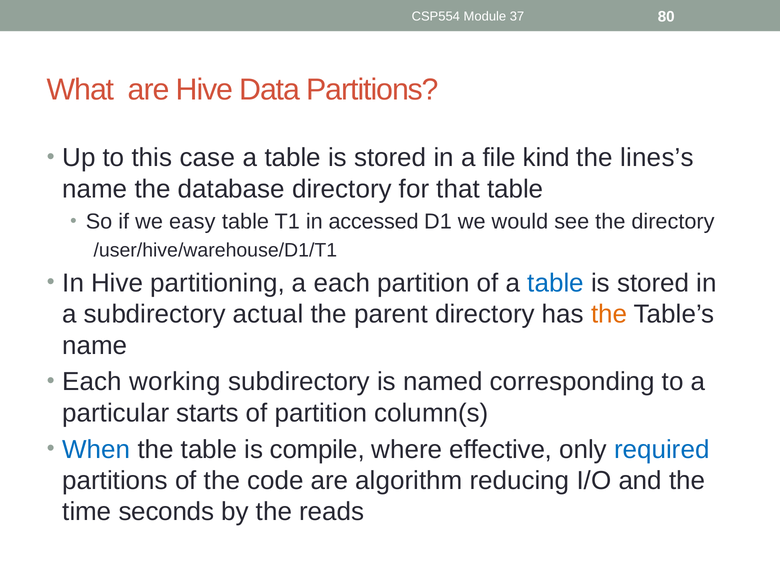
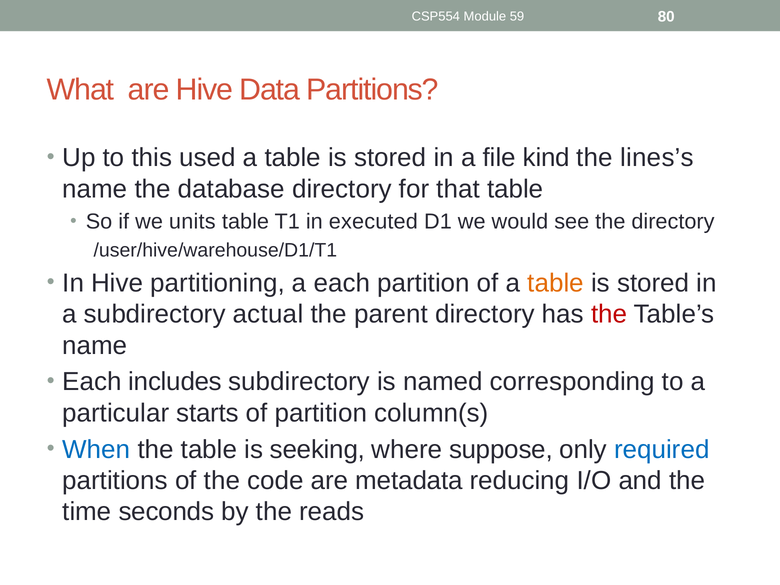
37: 37 -> 59
case: case -> used
easy: easy -> units
accessed: accessed -> executed
table at (556, 283) colour: blue -> orange
the at (609, 314) colour: orange -> red
working: working -> includes
compile: compile -> seeking
effective: effective -> suppose
algorithm: algorithm -> metadata
